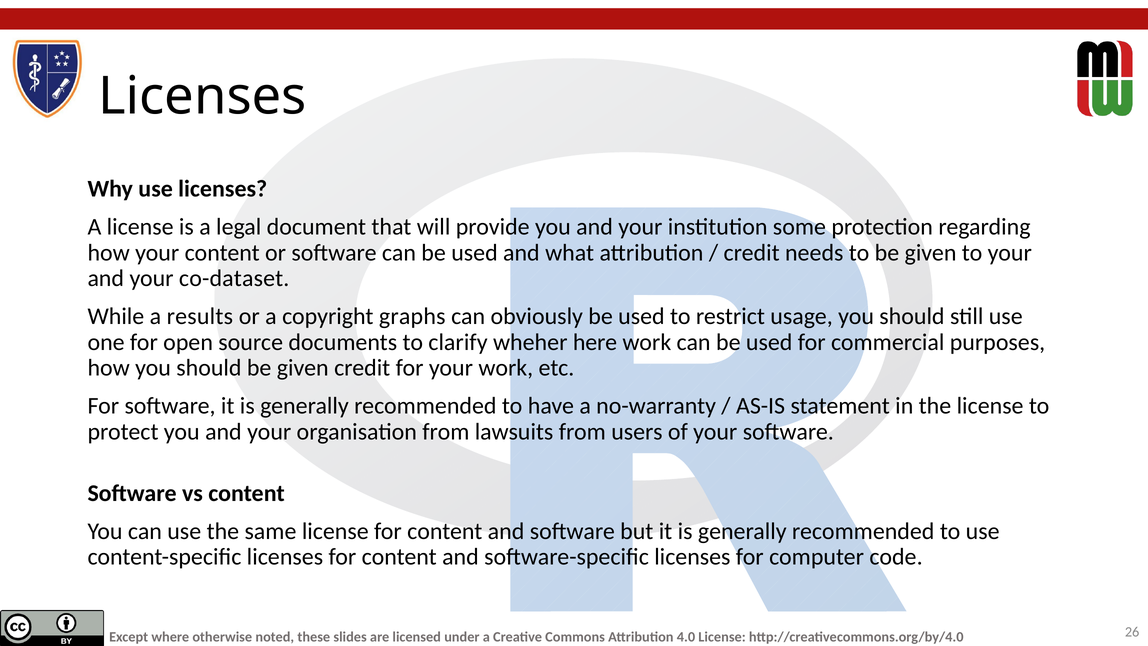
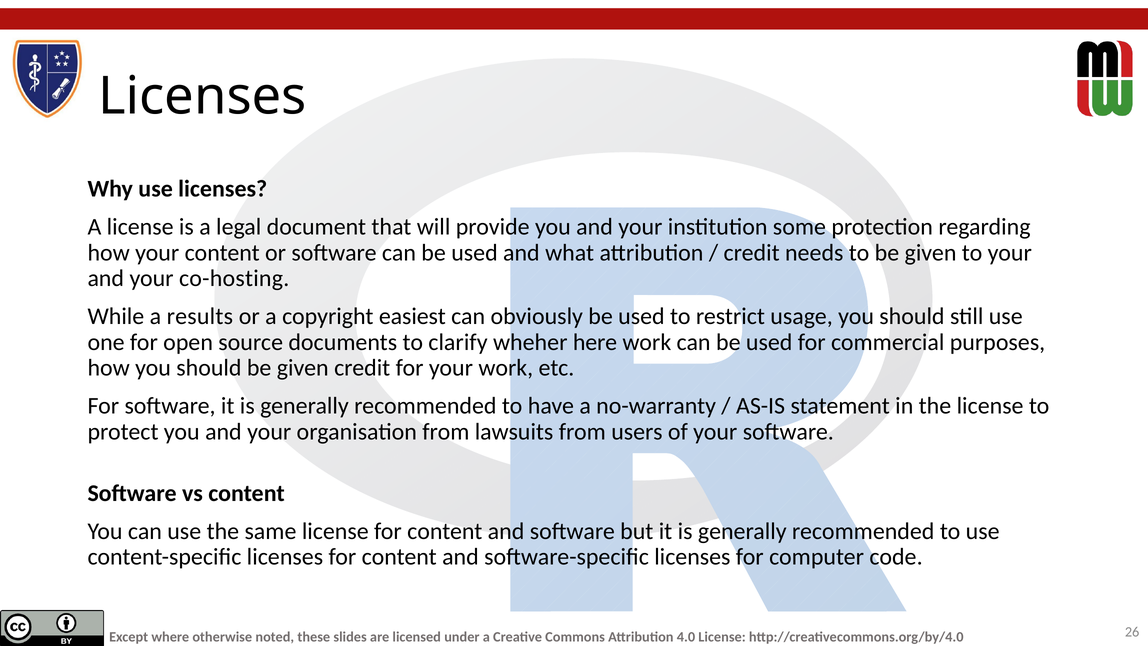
co-dataset: co-dataset -> co-hosting
graphs: graphs -> easiest
